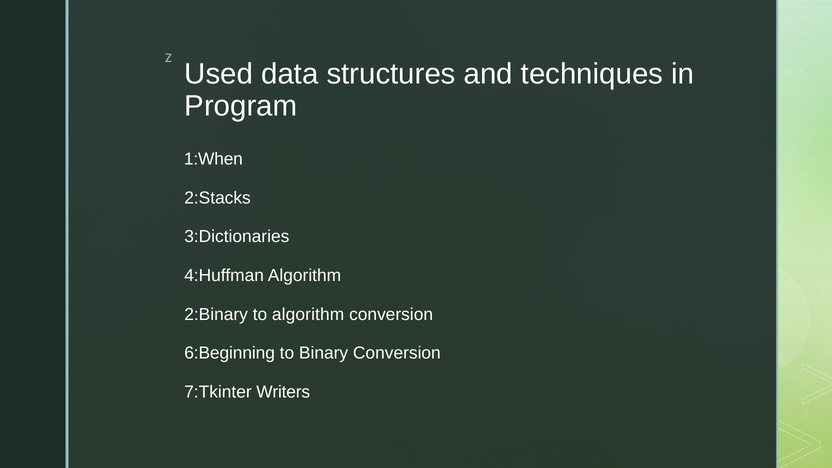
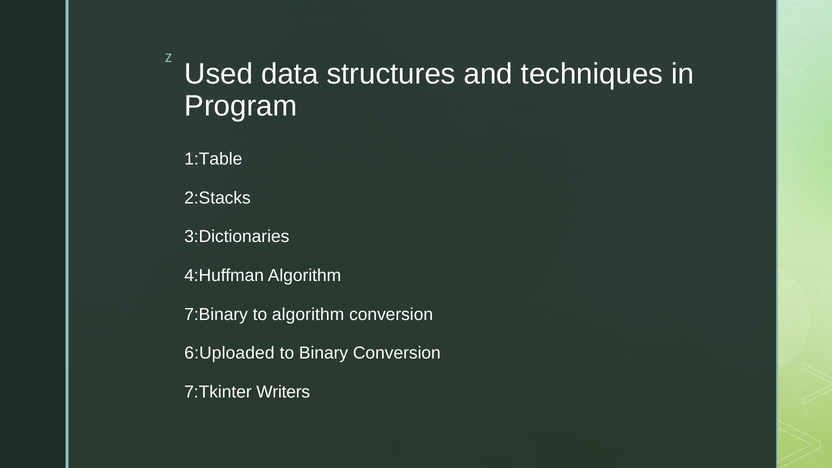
1:When: 1:When -> 1:Table
2:Binary: 2:Binary -> 7:Binary
6:Beginning: 6:Beginning -> 6:Uploaded
